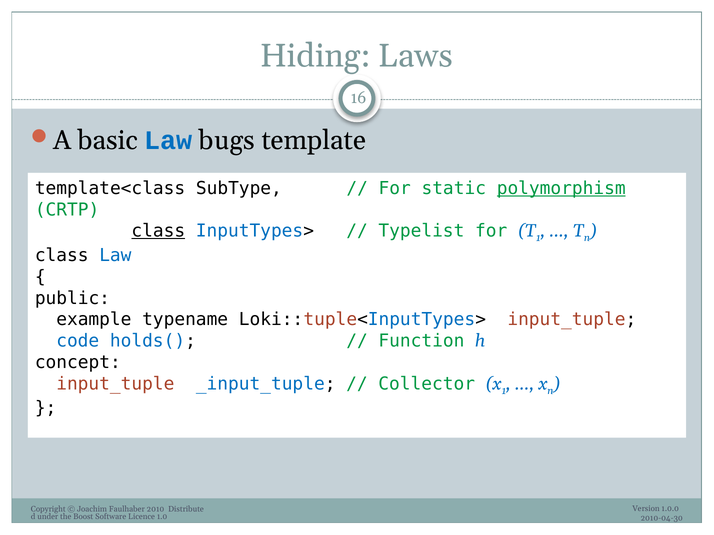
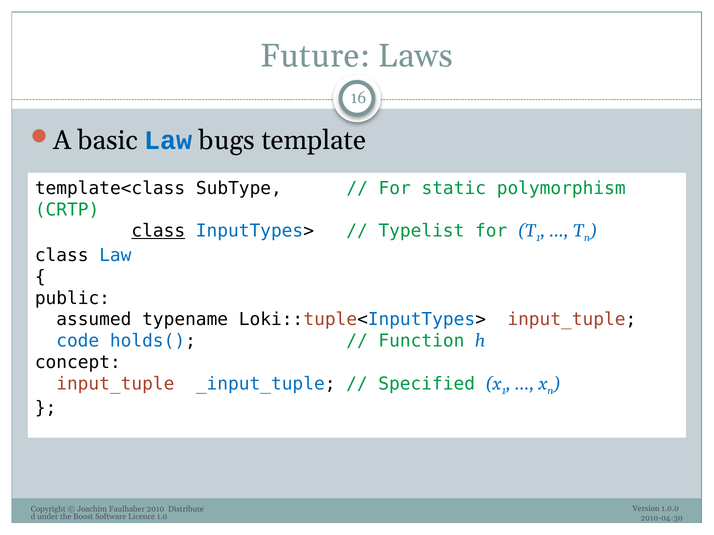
Hiding: Hiding -> Future
polymorphism underline: present -> none
example: example -> assumed
Collector: Collector -> Specified
